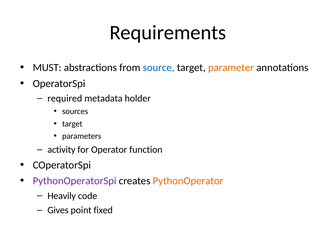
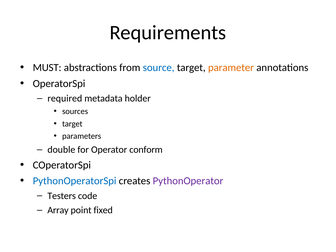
activity: activity -> double
function: function -> conform
PythonOperatorSpi colour: purple -> blue
PythonOperator colour: orange -> purple
Heavily: Heavily -> Testers
Gives: Gives -> Array
